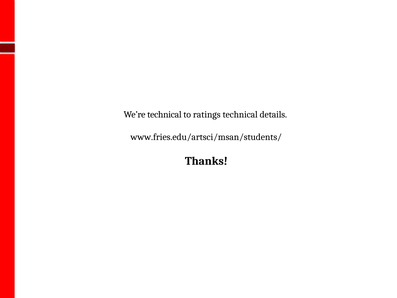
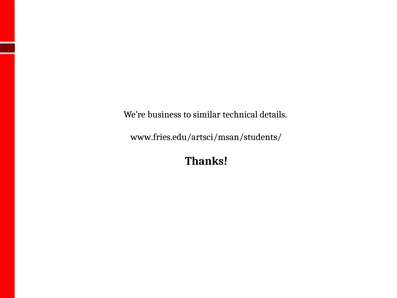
We’re technical: technical -> business
ratings: ratings -> similar
